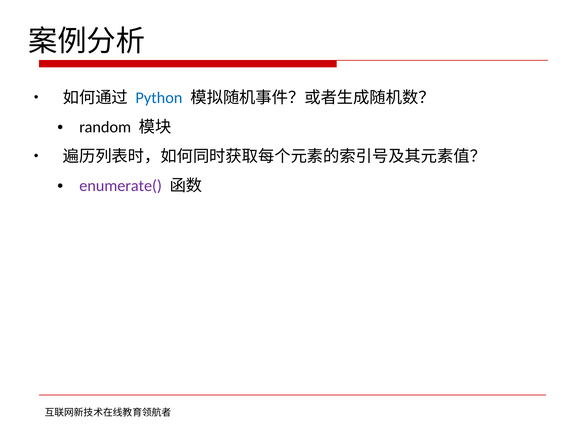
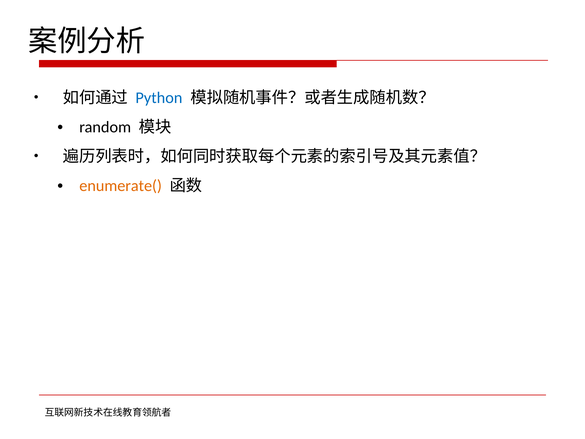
enumerate( colour: purple -> orange
